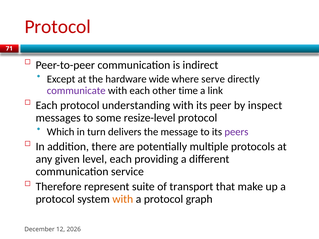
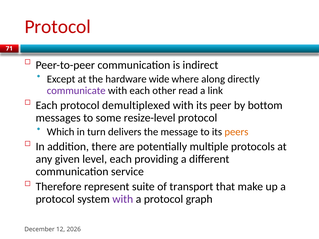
serve: serve -> along
time: time -> read
understanding: understanding -> demultiplexed
inspect: inspect -> bottom
peers colour: purple -> orange
with at (123, 199) colour: orange -> purple
